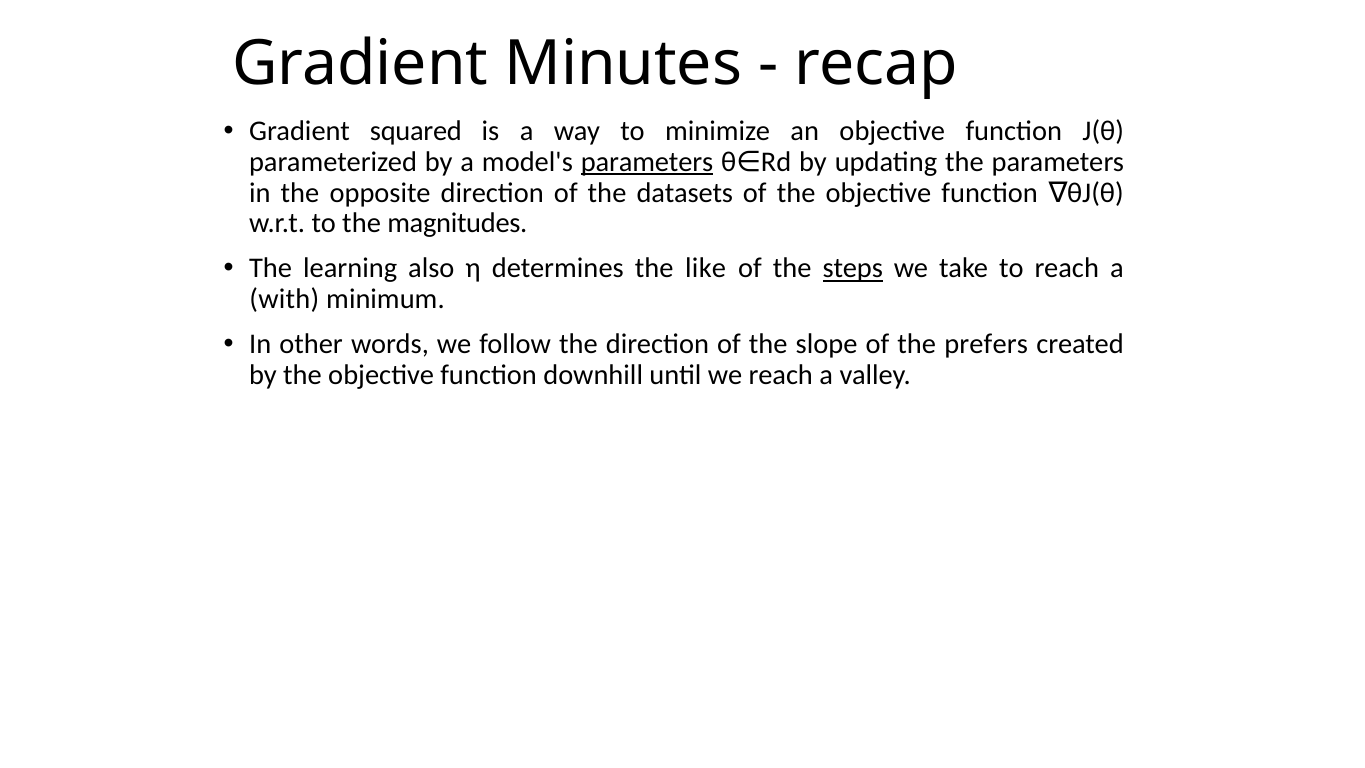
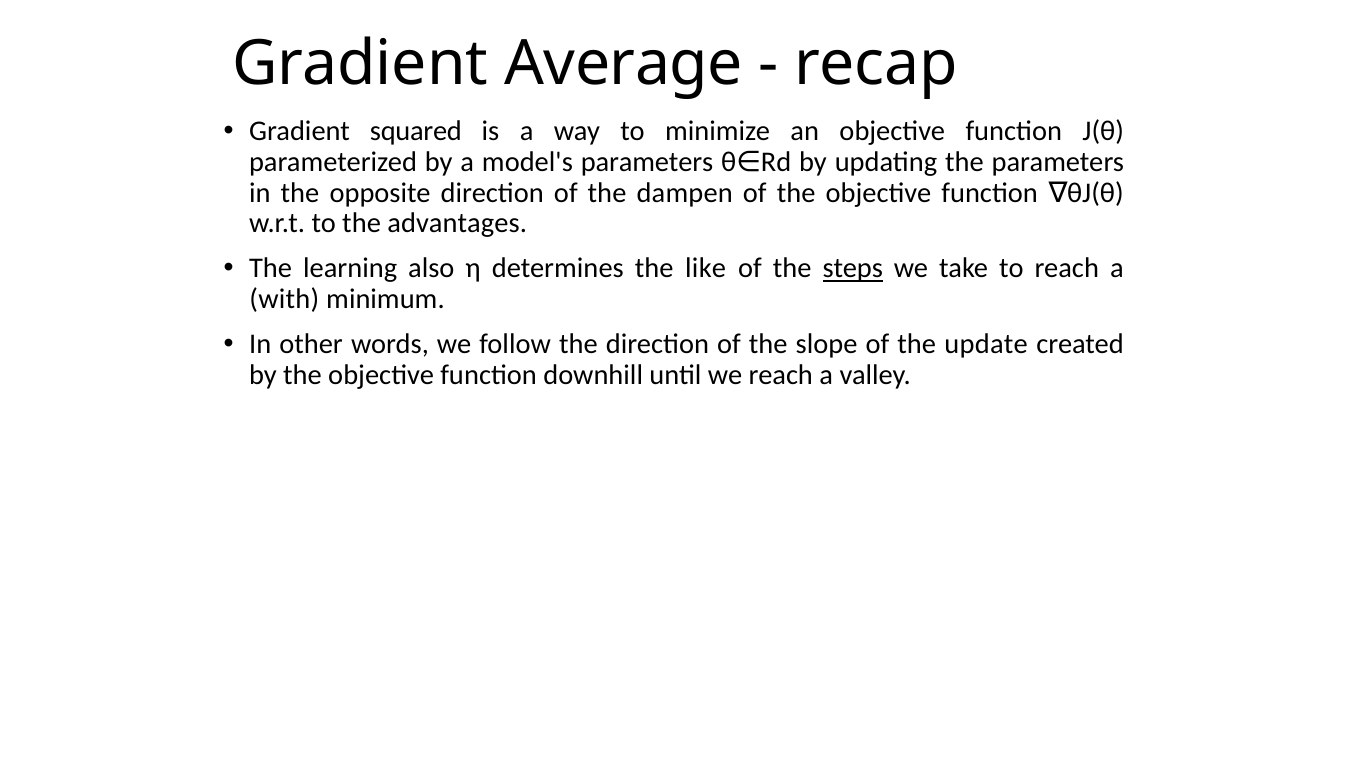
Minutes: Minutes -> Average
parameters at (647, 162) underline: present -> none
datasets: datasets -> dampen
magnitudes: magnitudes -> advantages
prefers: prefers -> update
